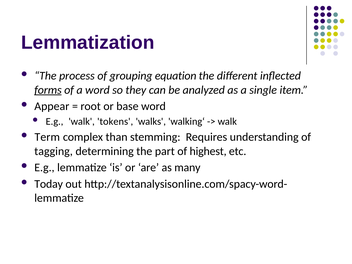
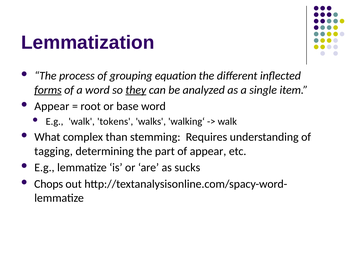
they underline: none -> present
Term: Term -> What
of highest: highest -> appear
many: many -> sucks
Today: Today -> Chops
